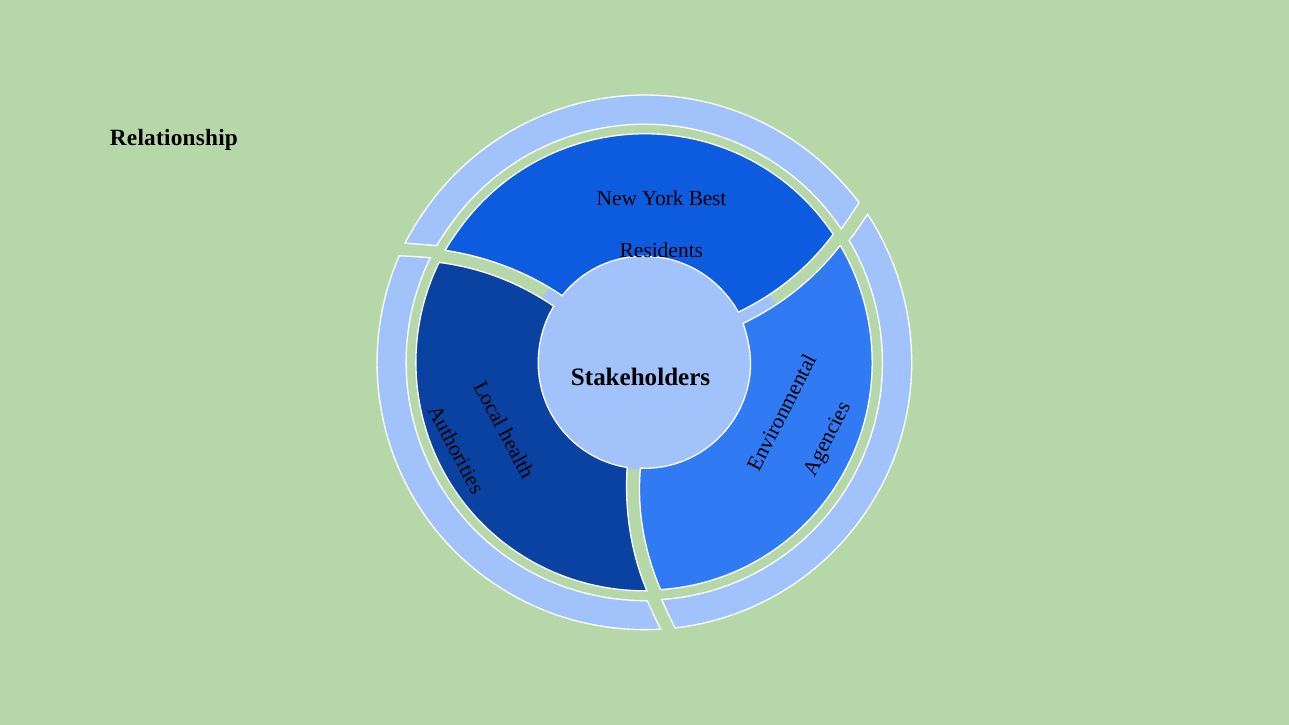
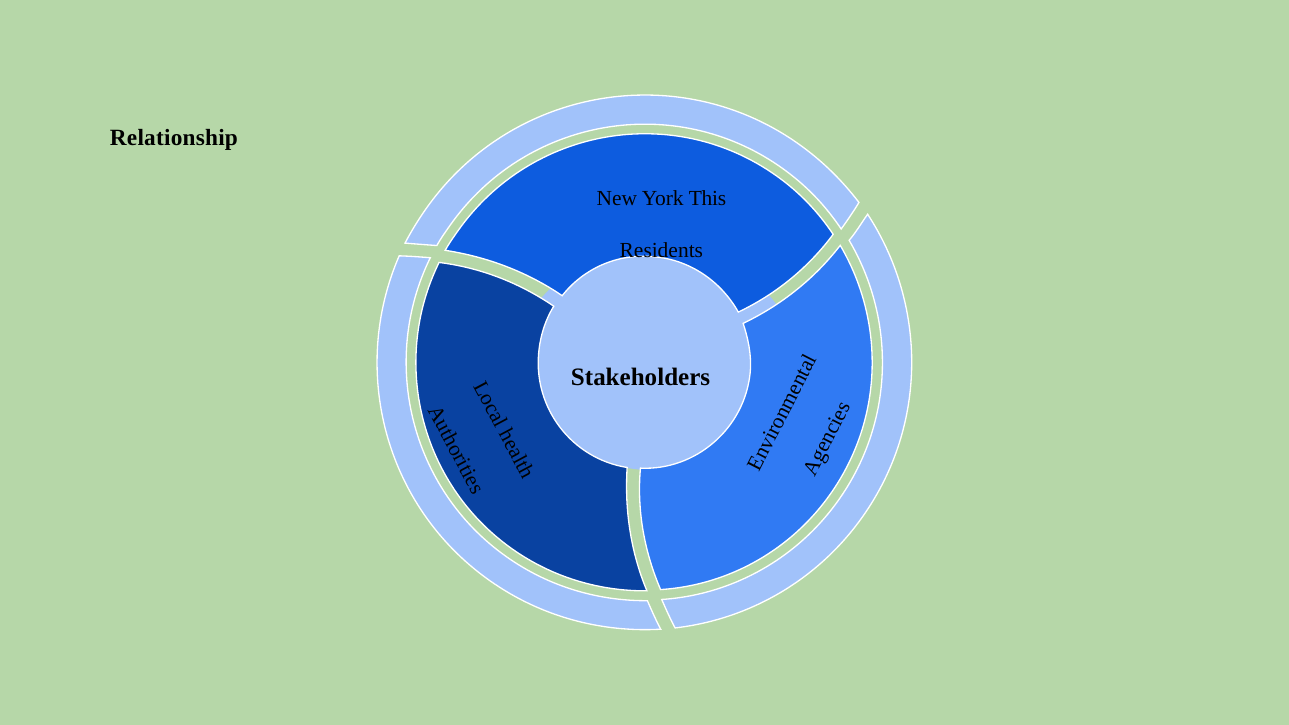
Best: Best -> This
